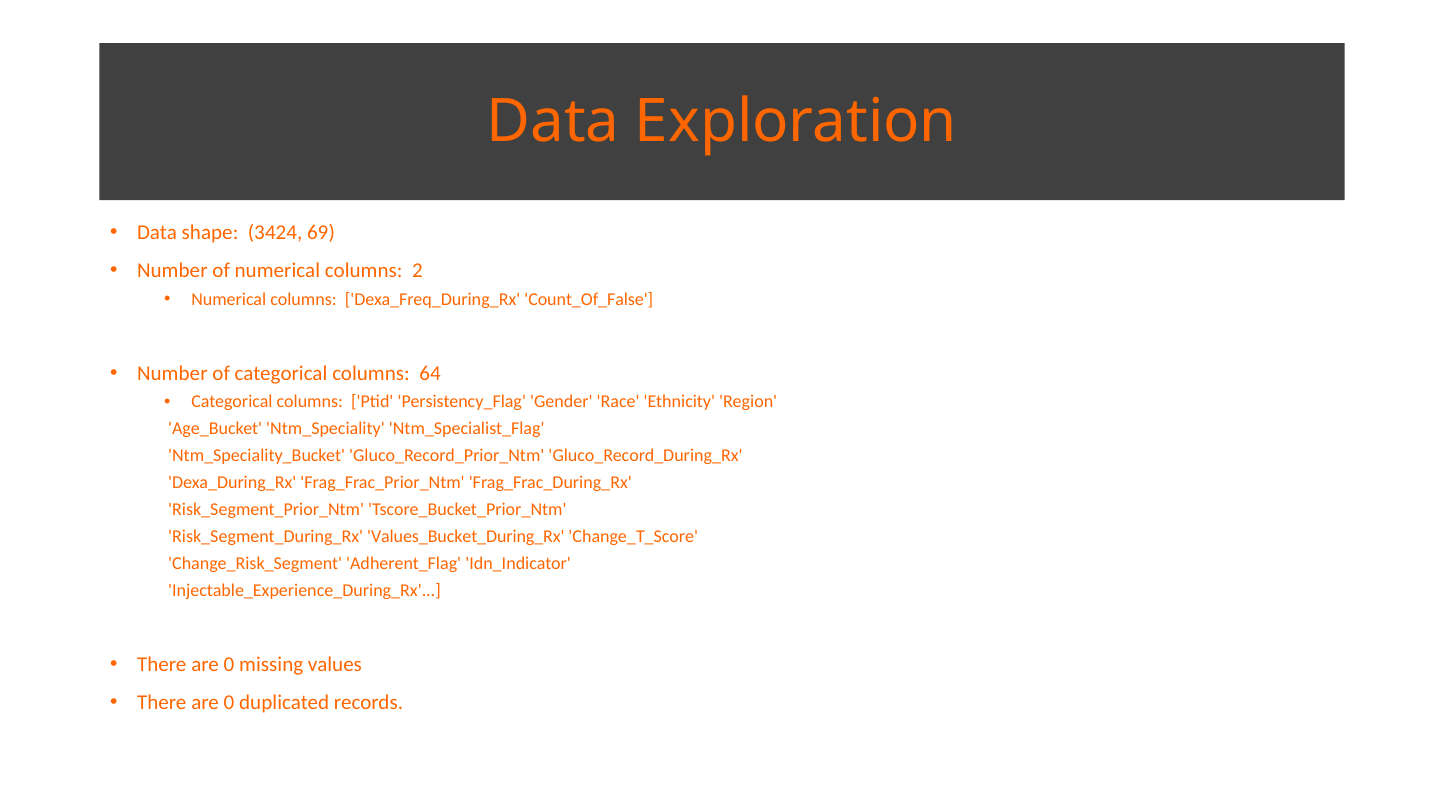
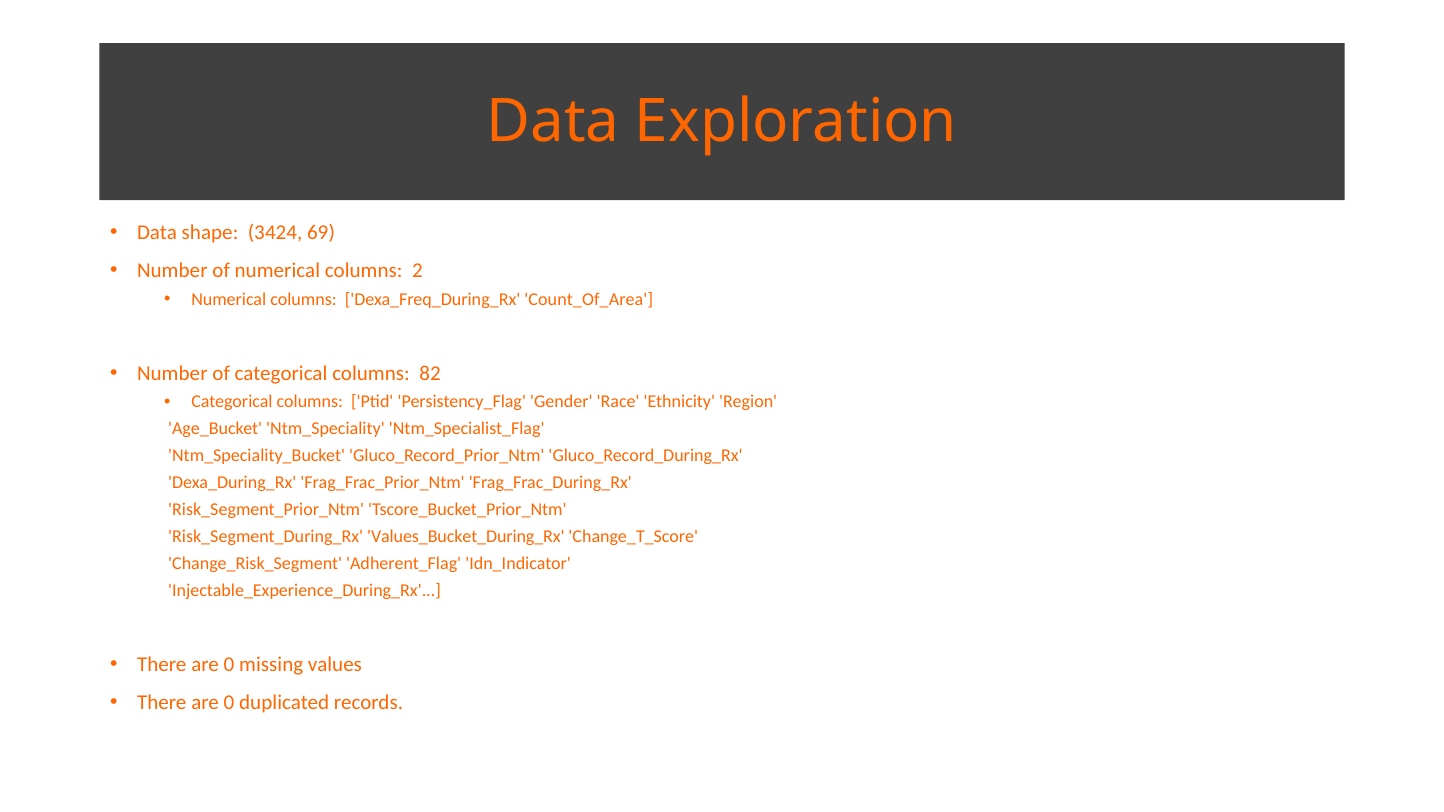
Count_Of_False: Count_Of_False -> Count_Of_Area
64: 64 -> 82
